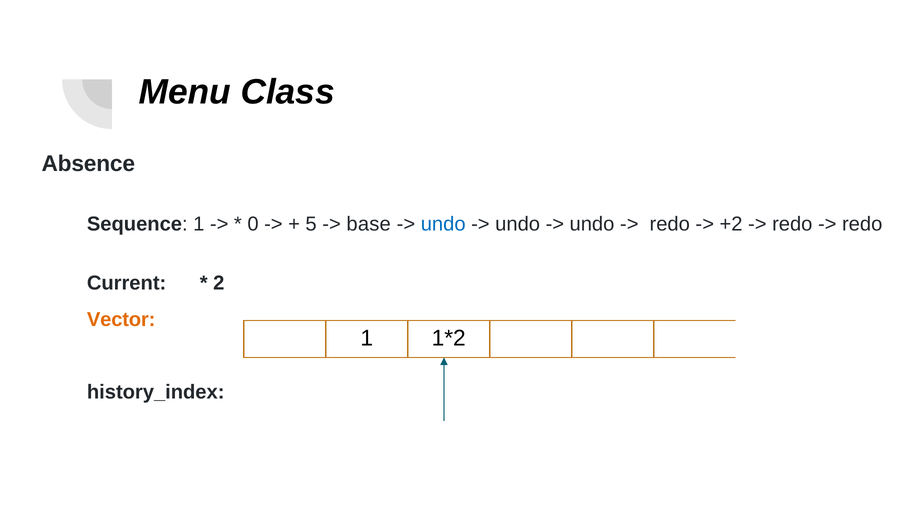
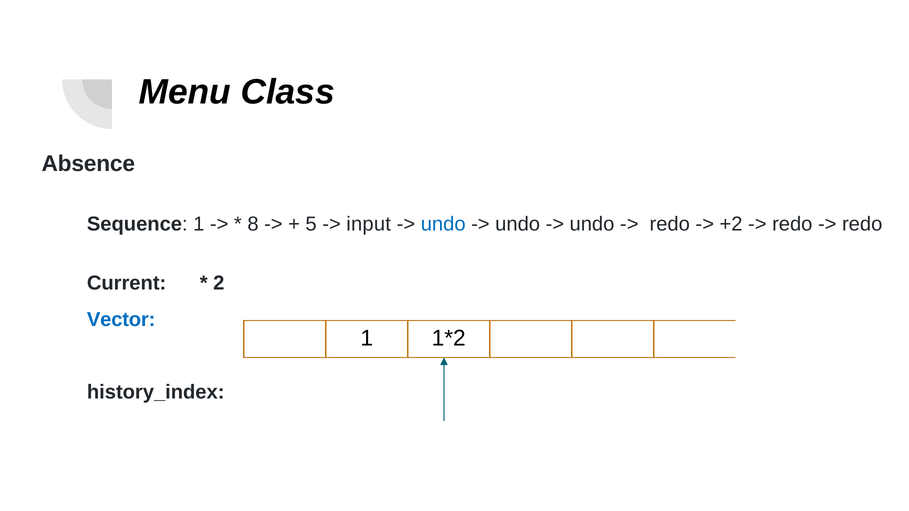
0: 0 -> 8
base: base -> input
Vector colour: orange -> blue
